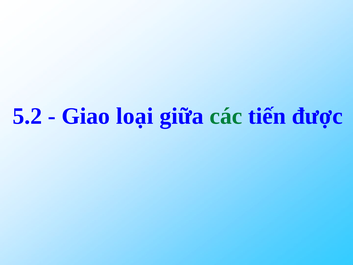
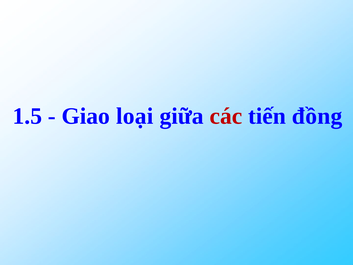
5.2: 5.2 -> 1.5
các colour: green -> red
được: được -> đồng
